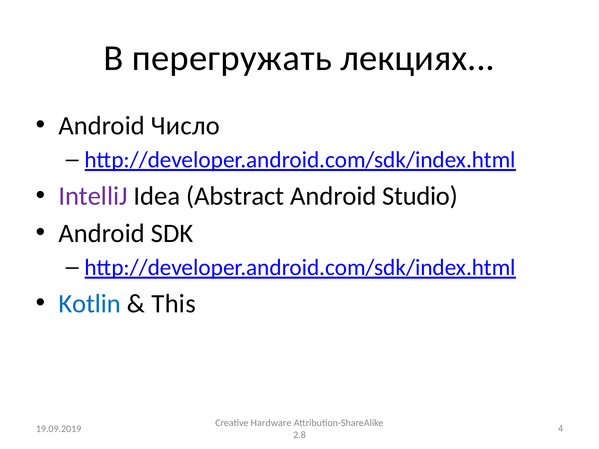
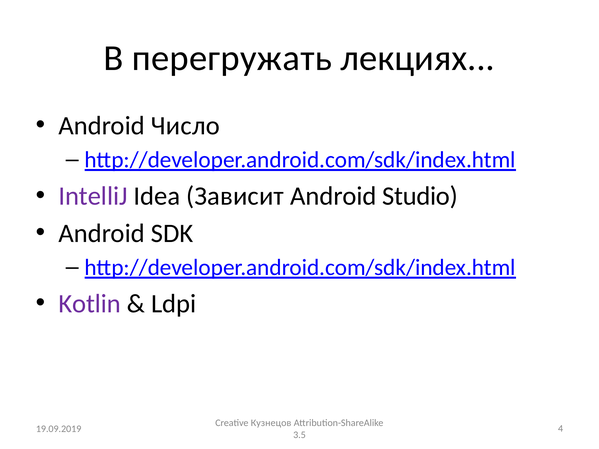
Abstract: Abstract -> Зависит
Kotlin colour: blue -> purple
This: This -> Ldpi
Hardware: Hardware -> Кузнецов
2.8: 2.8 -> 3.5
